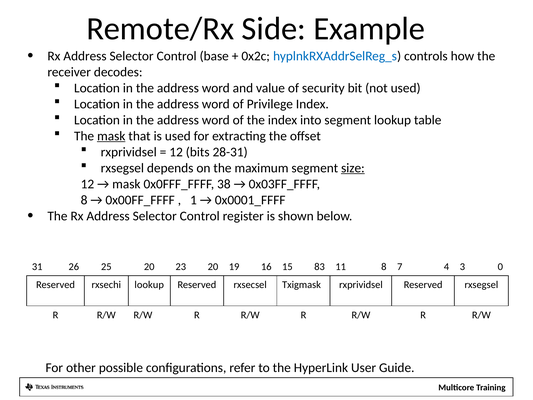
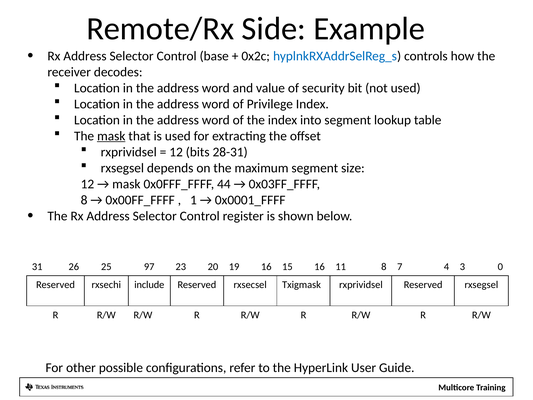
size underline: present -> none
38: 38 -> 44
25 20: 20 -> 97
15 83: 83 -> 16
rxsechi lookup: lookup -> include
